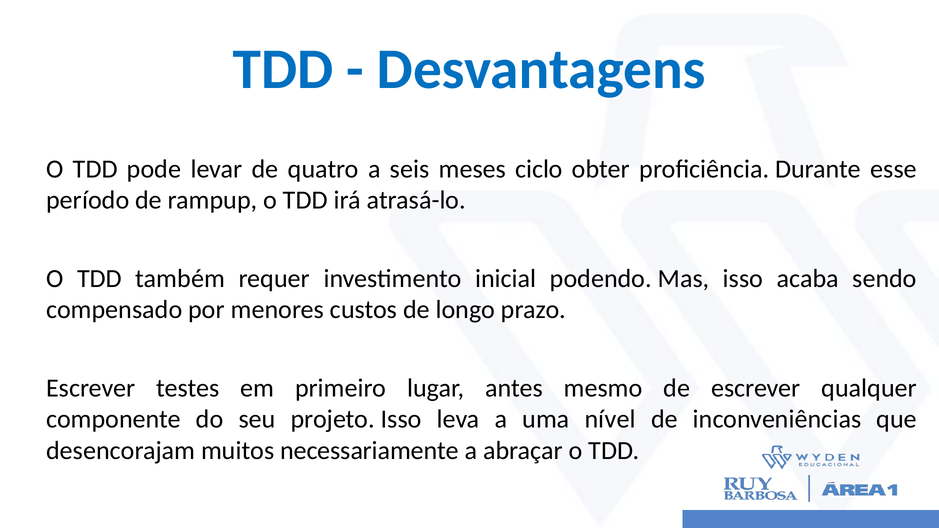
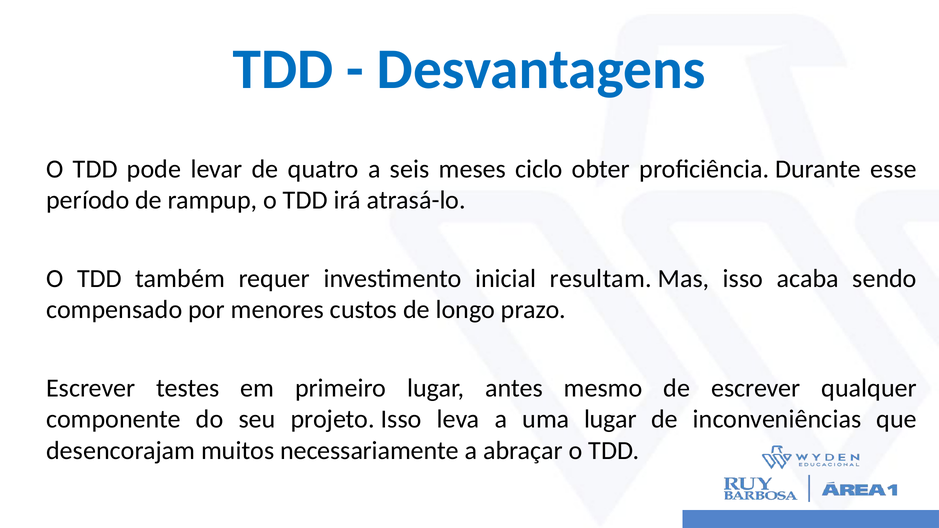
podendo: podendo -> resultam
uma nível: nível -> lugar
